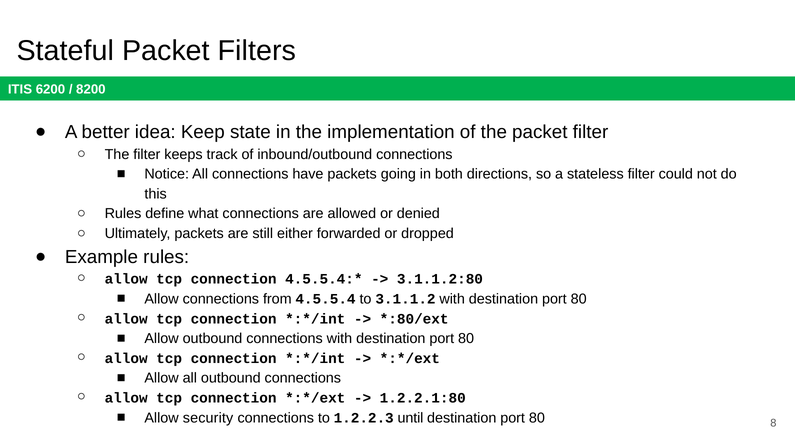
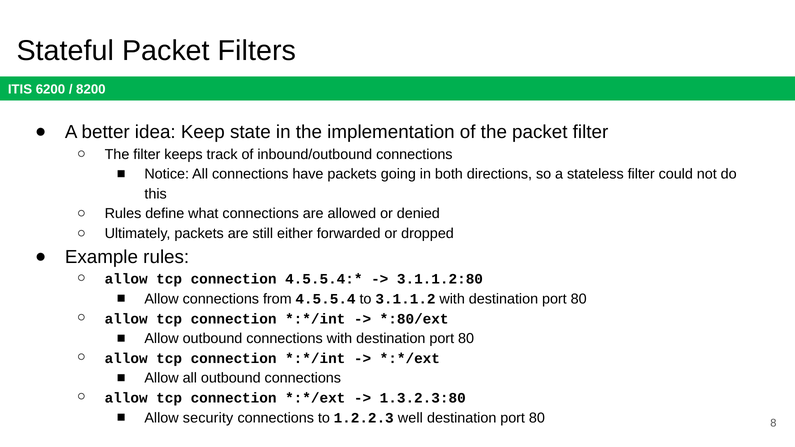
1.2.2.1:80: 1.2.2.1:80 -> 1.3.2.3:80
until: until -> well
